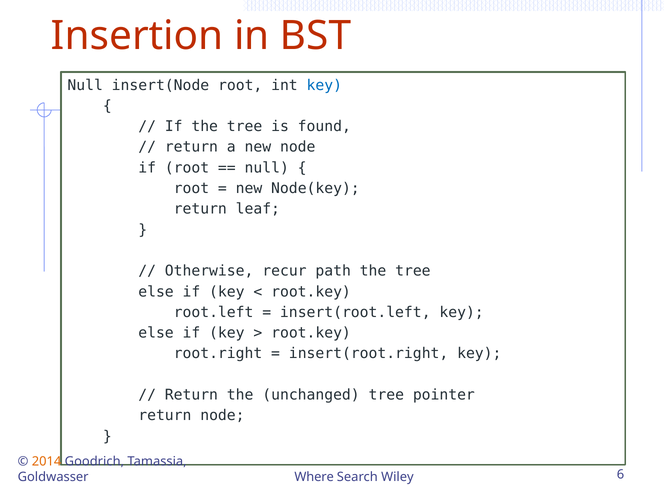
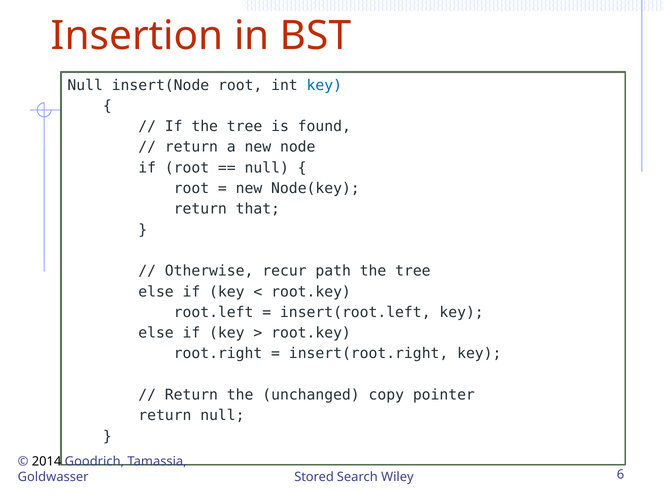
leaf: leaf -> that
unchanged tree: tree -> copy
return node: node -> null
2014 colour: orange -> black
Where: Where -> Stored
